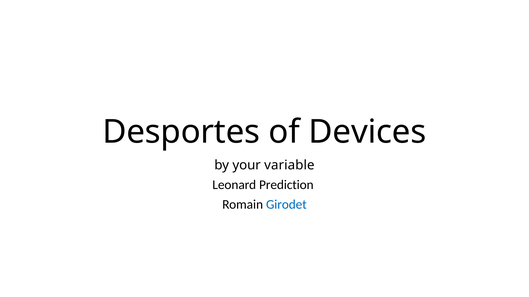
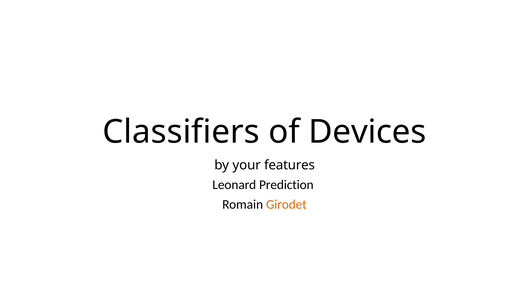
Desportes: Desportes -> Classifiers
variable: variable -> features
Girodet colour: blue -> orange
